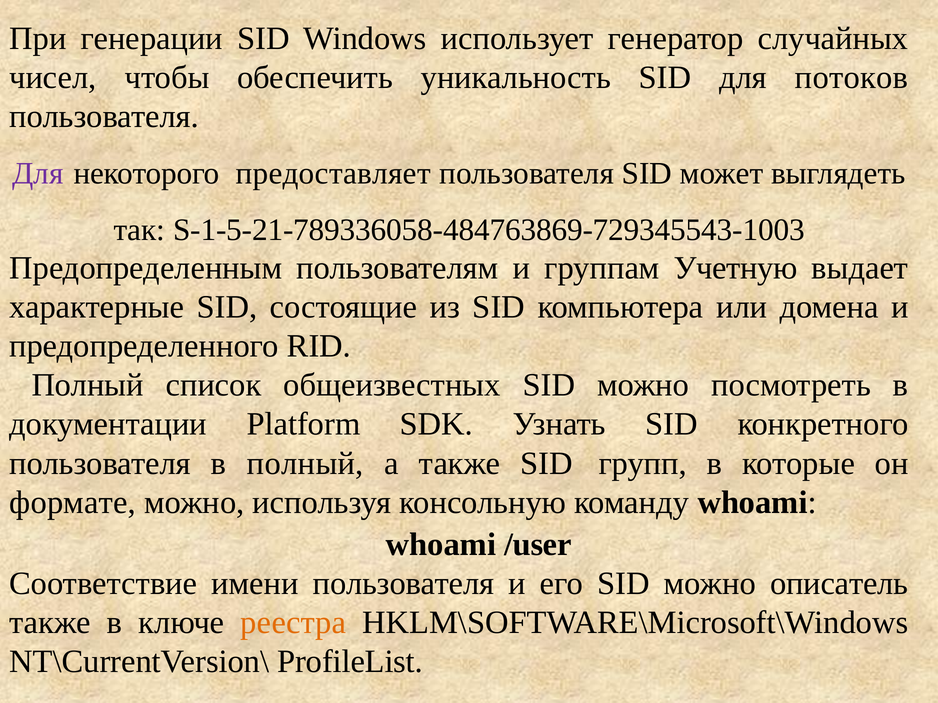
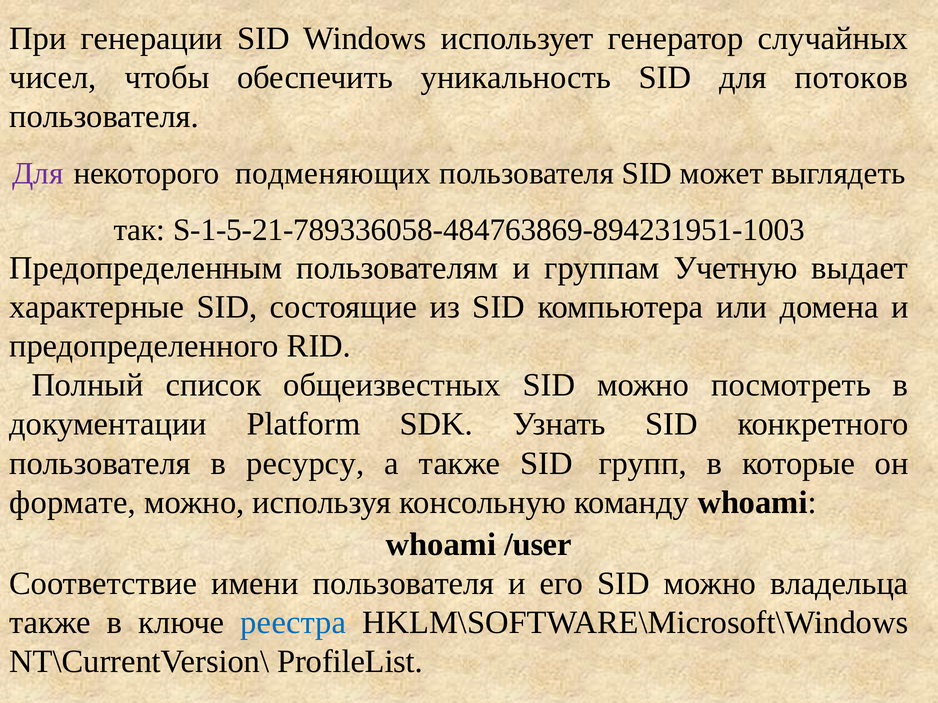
предоставляет: предоставляет -> подменяющих
S-1-5-21-789336058-484763869-729345543-1003: S-1-5-21-789336058-484763869-729345543-1003 -> S-1-5-21-789336058-484763869-894231951-1003
в полный: полный -> ресурсу
описатель: описатель -> владельца
реестра colour: orange -> blue
